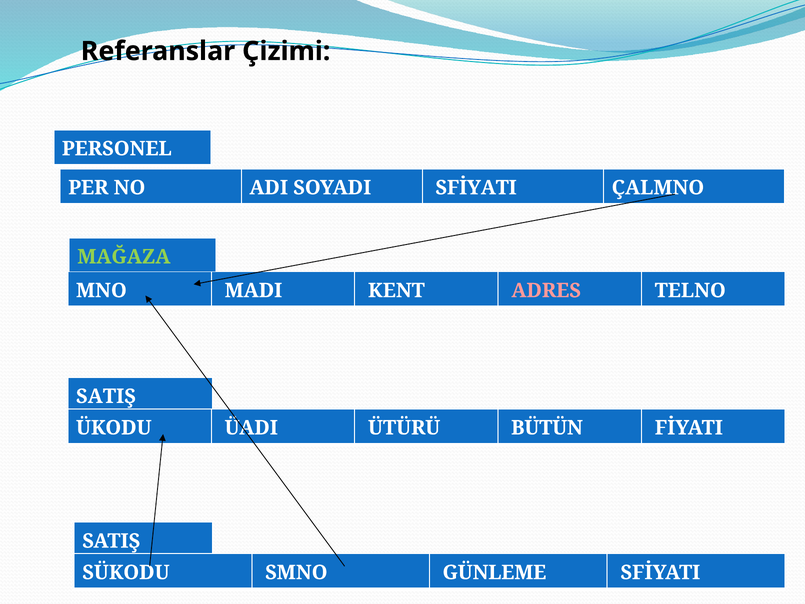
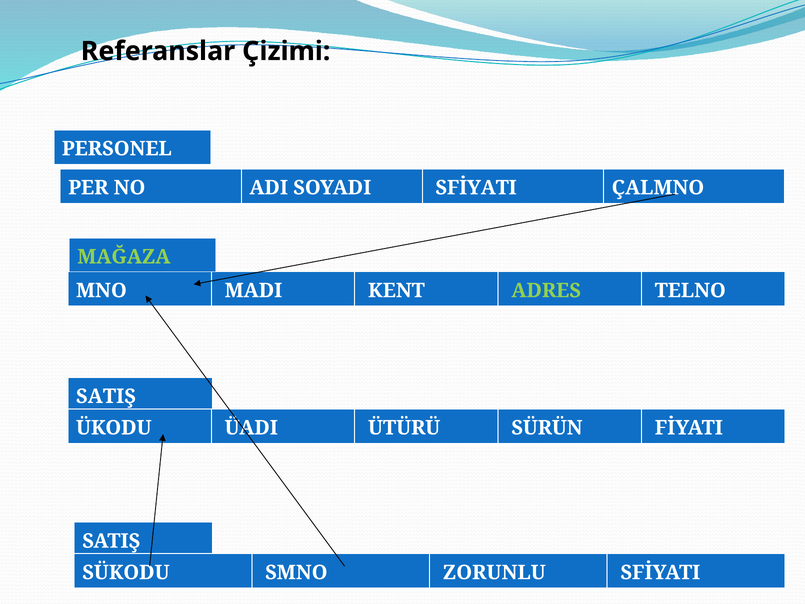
ADRES colour: pink -> light green
BÜTÜN: BÜTÜN -> SÜRÜN
GÜNLEME: GÜNLEME -> ZORUNLU
